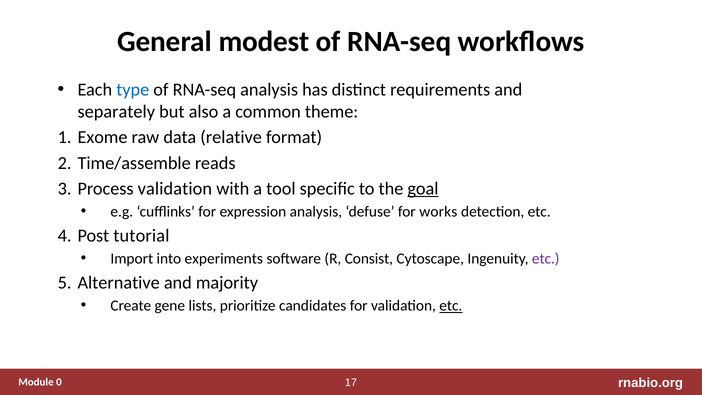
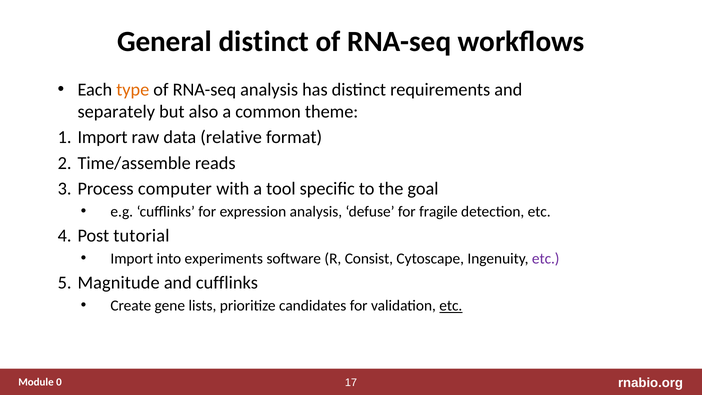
General modest: modest -> distinct
type colour: blue -> orange
Exome at (102, 137): Exome -> Import
Process validation: validation -> computer
goal underline: present -> none
works: works -> fragile
Alternative: Alternative -> Magnitude
and majority: majority -> cufflinks
